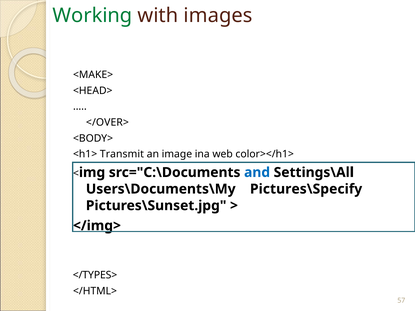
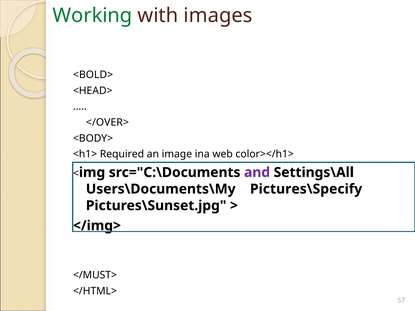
<MAKE>: <MAKE> -> <BOLD>
Transmit: Transmit -> Required
and colour: blue -> purple
</TYPES>: </TYPES> -> </MUST>
